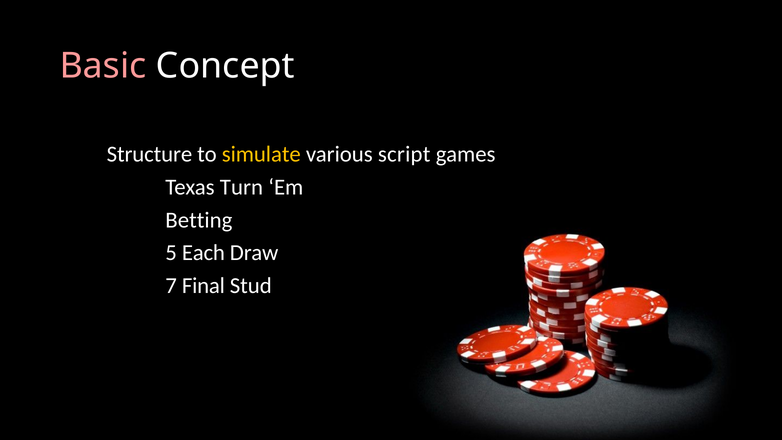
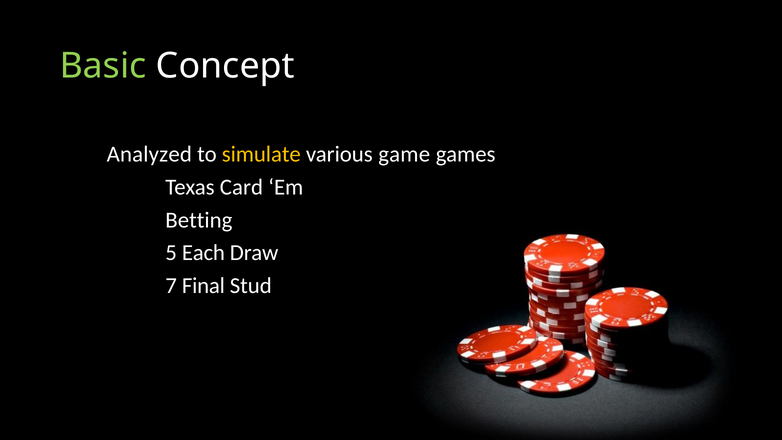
Basic colour: pink -> light green
Structure: Structure -> Analyzed
script: script -> game
Turn: Turn -> Card
